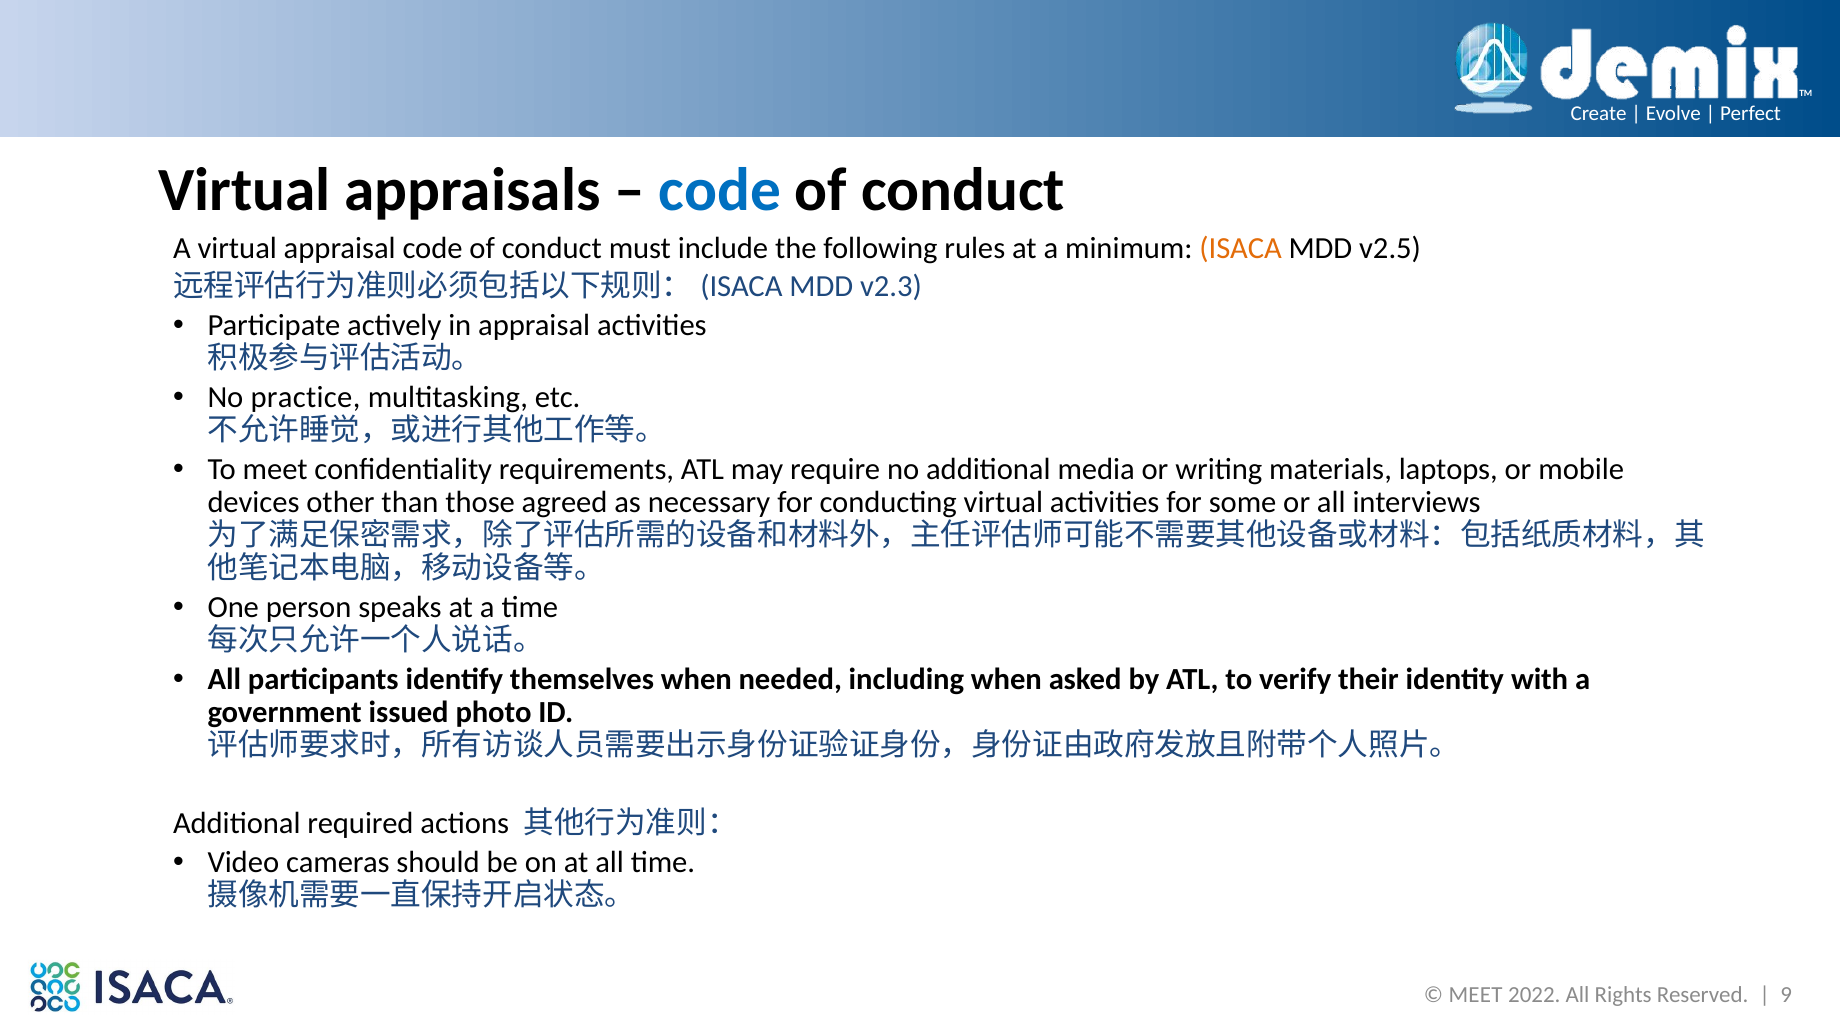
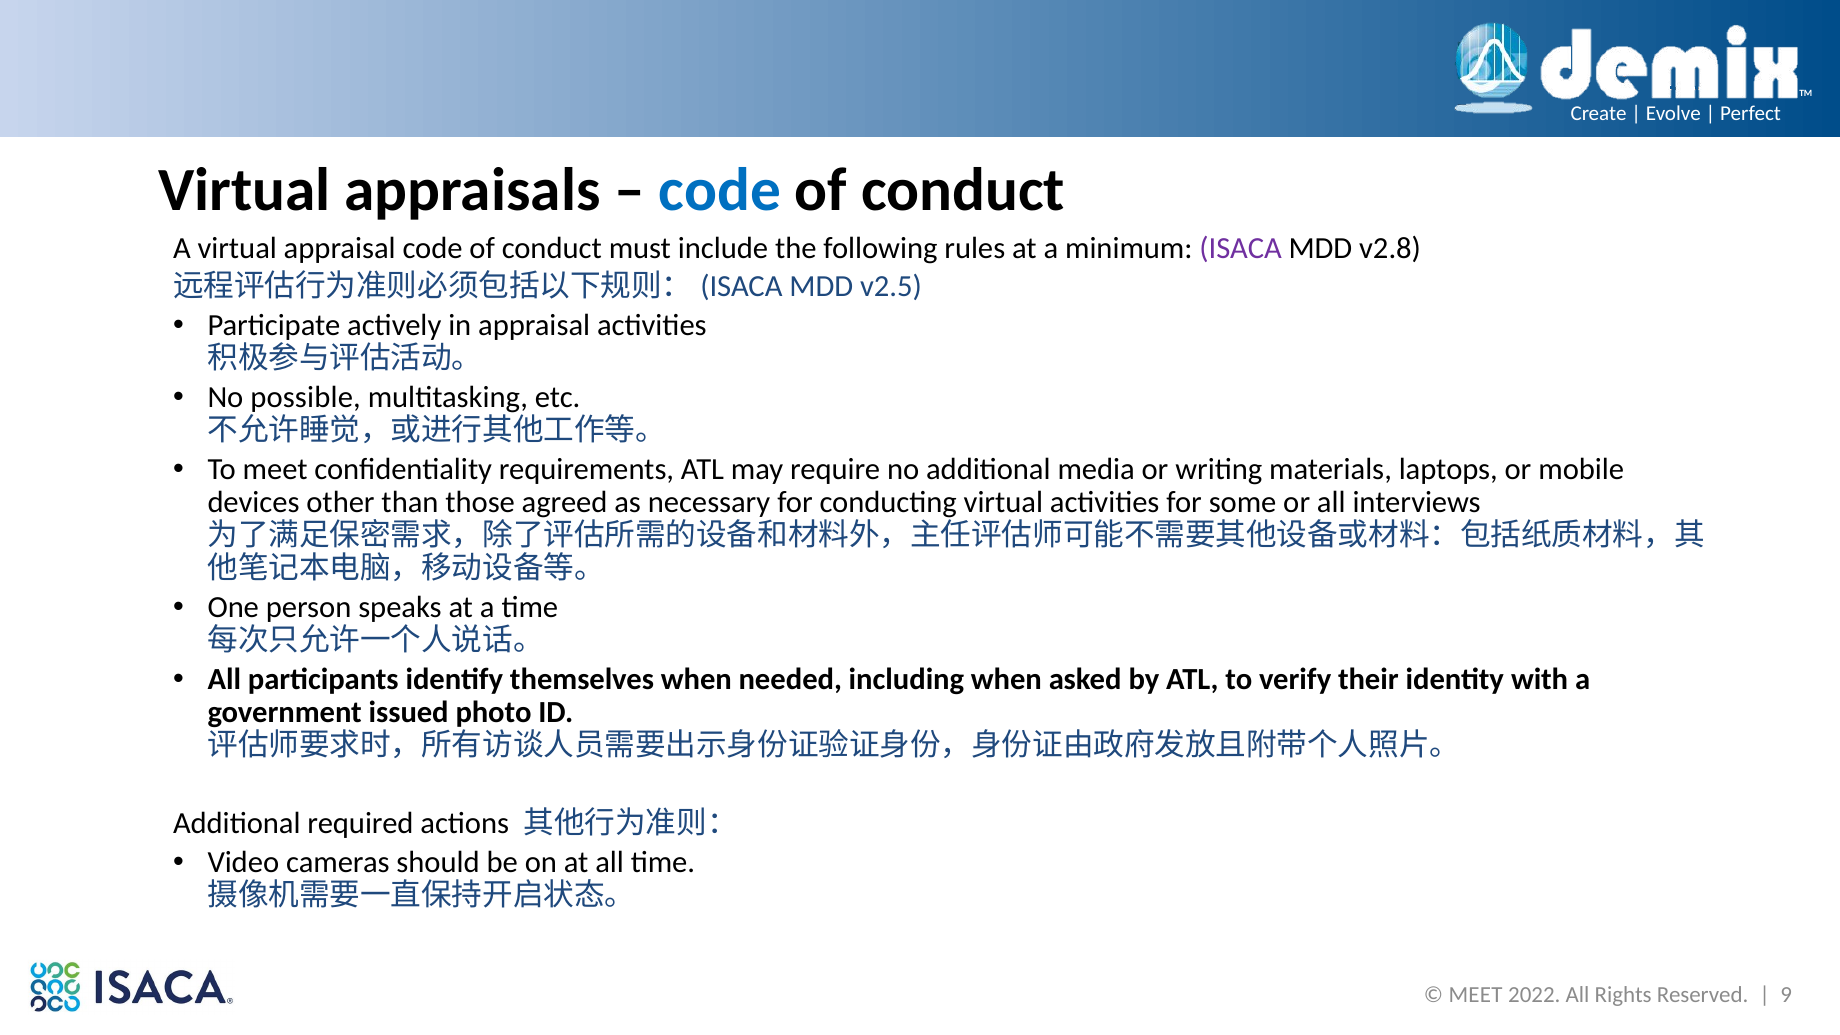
ISACA at (1241, 248) colour: orange -> purple
v2.5: v2.5 -> v2.8
v2.3: v2.3 -> v2.5
practice: practice -> possible
